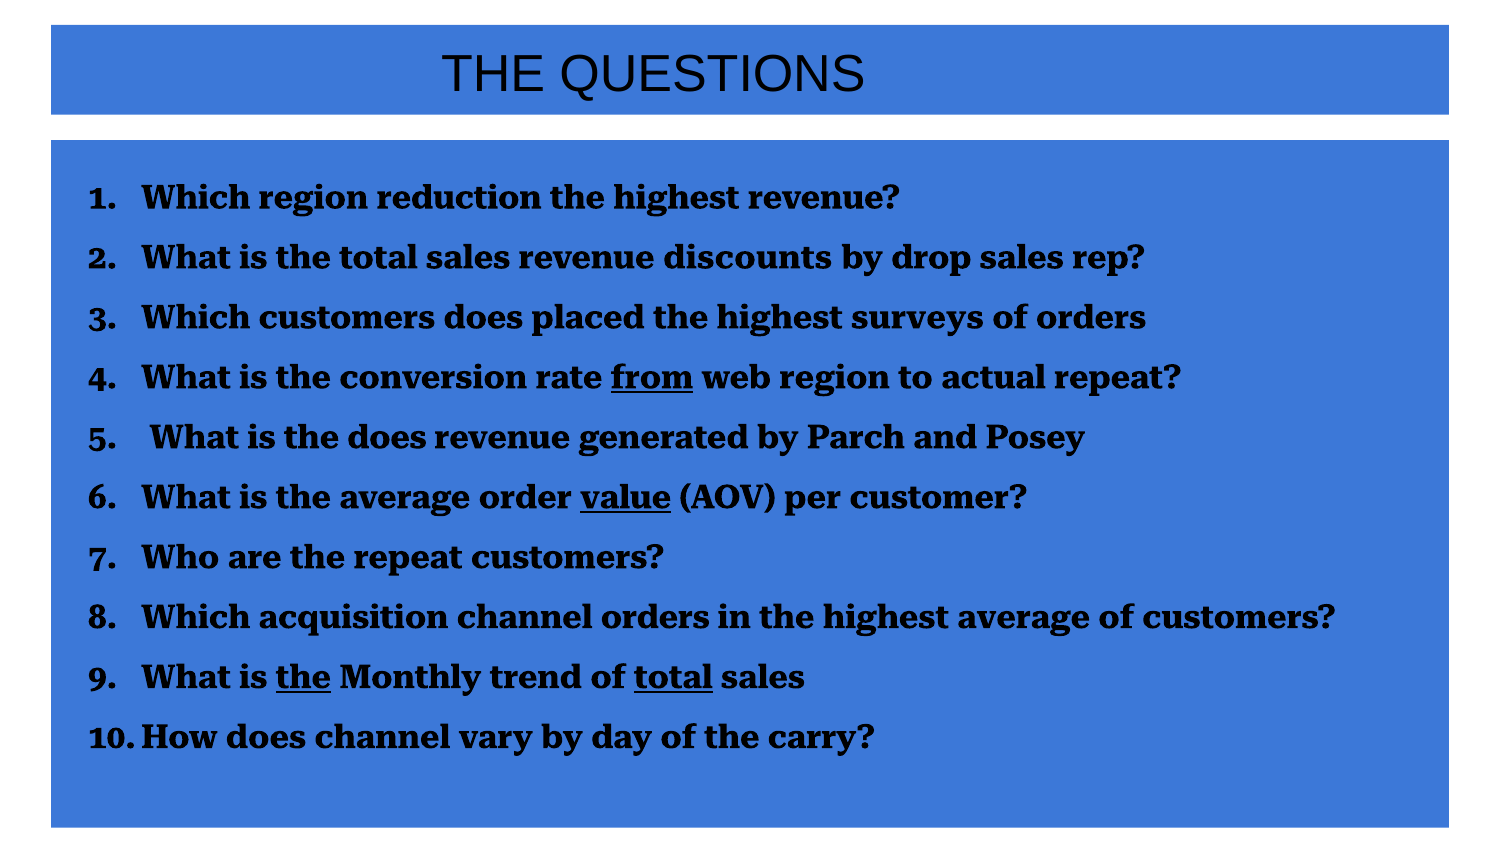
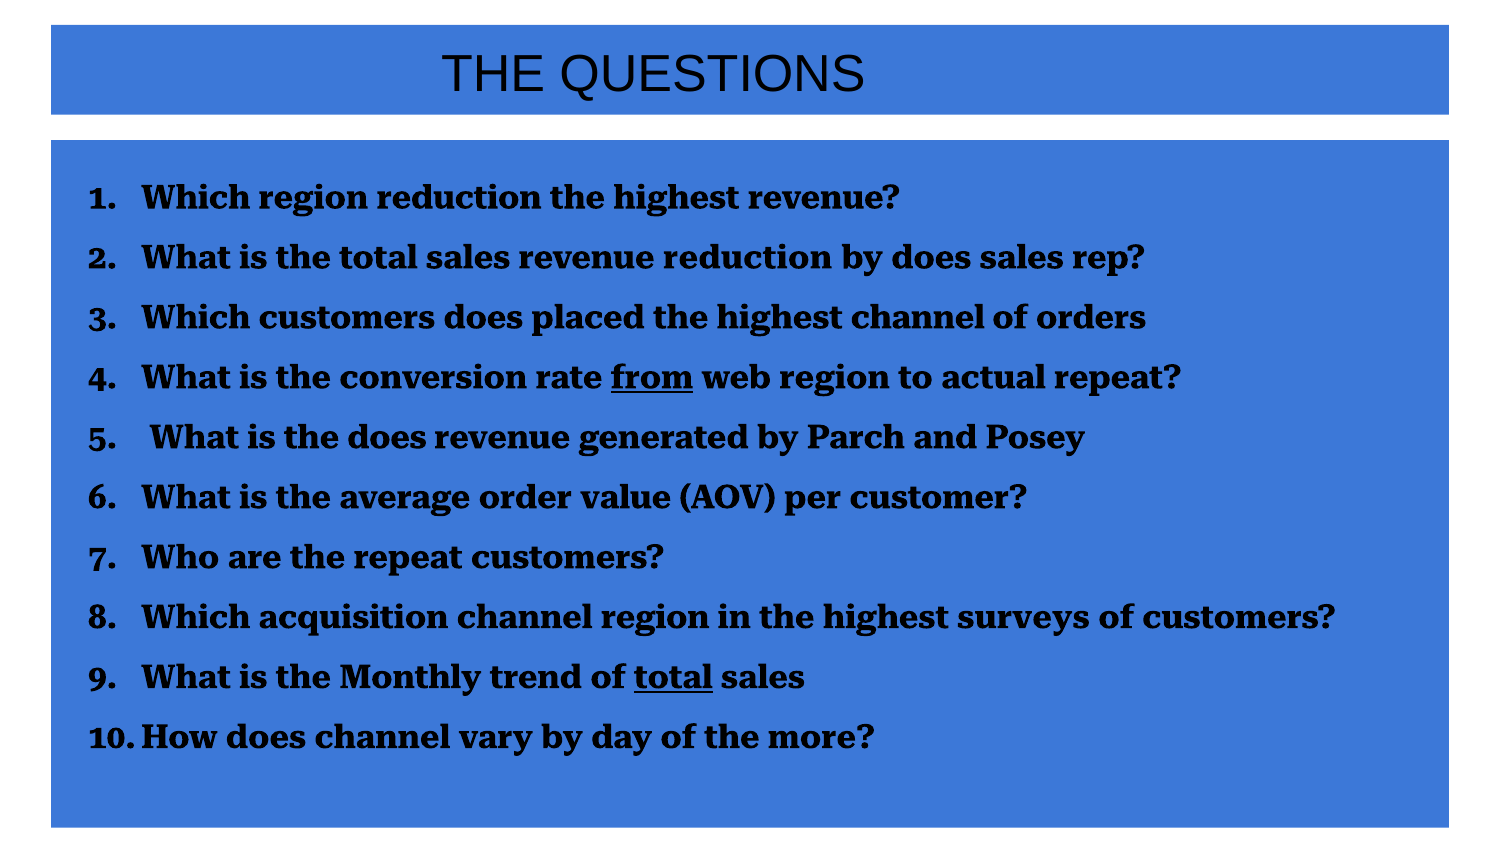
revenue discounts: discounts -> reduction
by drop: drop -> does
highest surveys: surveys -> channel
value underline: present -> none
channel orders: orders -> region
highest average: average -> surveys
the at (303, 677) underline: present -> none
carry: carry -> more
